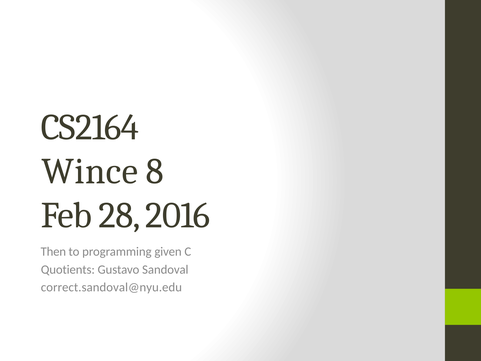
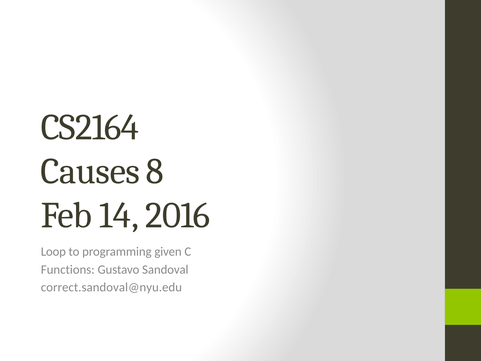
Wince: Wince -> Causes
28: 28 -> 14
Then: Then -> Loop
Quotients: Quotients -> Functions
